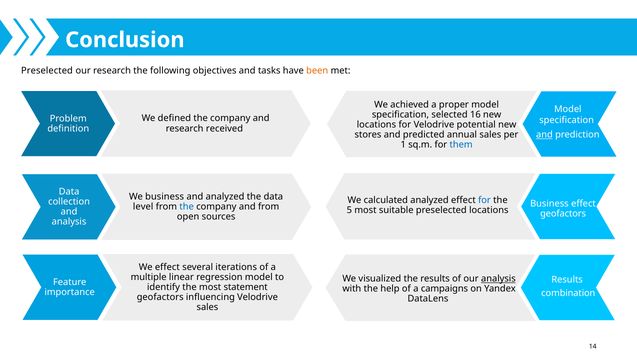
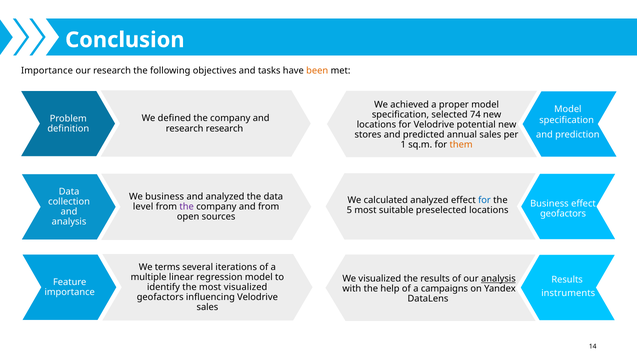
Preselected at (47, 71): Preselected -> Importance
16: 16 -> 74
research received: received -> research
and at (544, 135) underline: present -> none
them colour: blue -> orange
the at (187, 207) colour: blue -> purple
We effect: effect -> terms
most statement: statement -> visualized
combination: combination -> instruments
